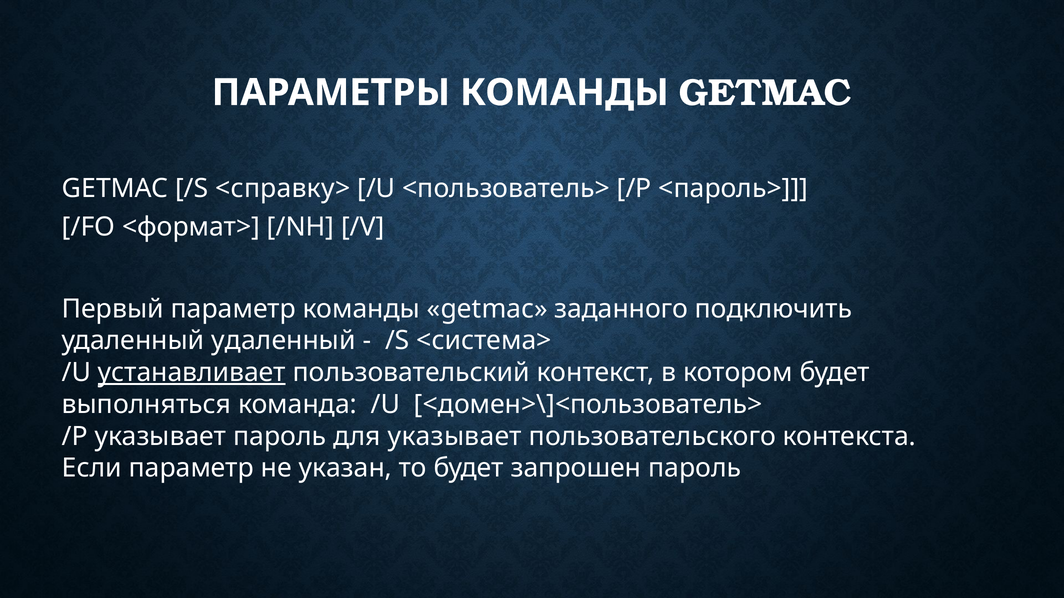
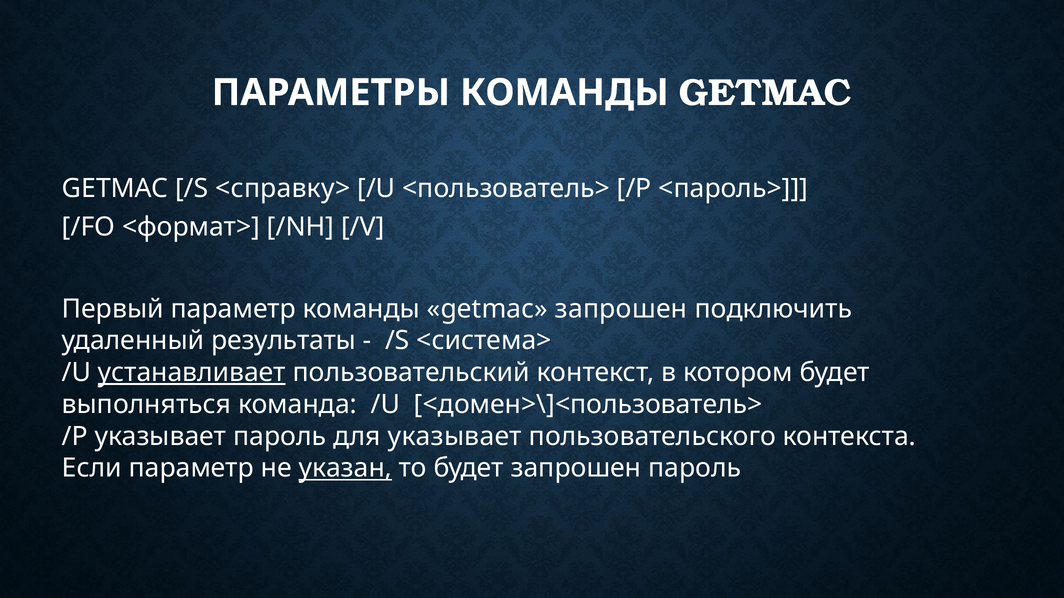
getmac заданного: заданного -> запрошен
удаленный удаленный: удаленный -> результаты
указан underline: none -> present
